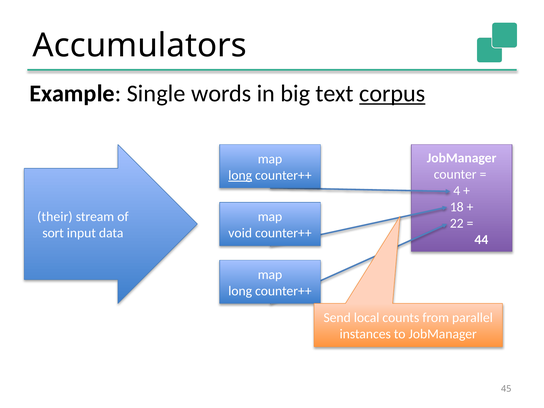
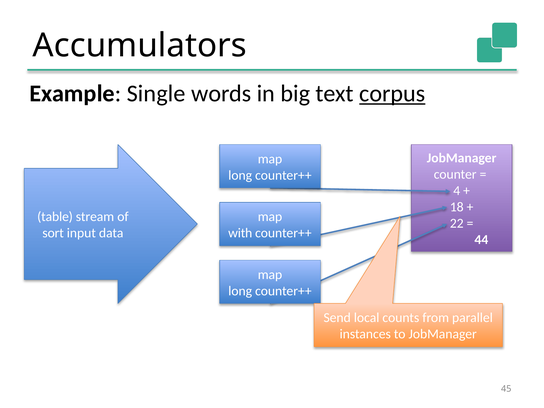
long at (240, 175) underline: present -> none
their: their -> table
void: void -> with
